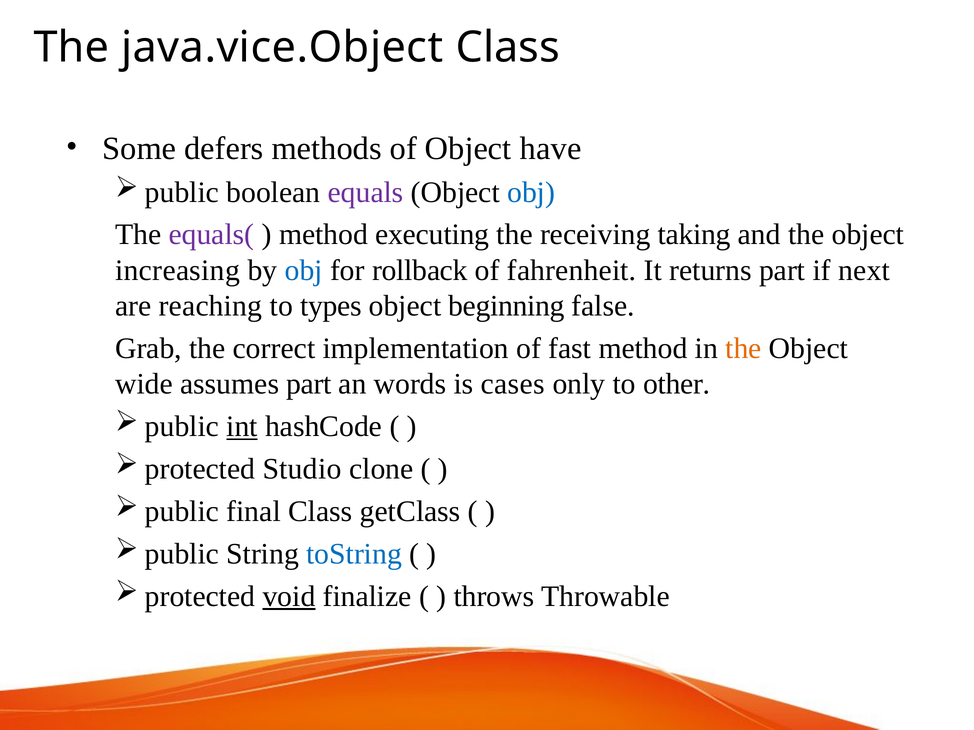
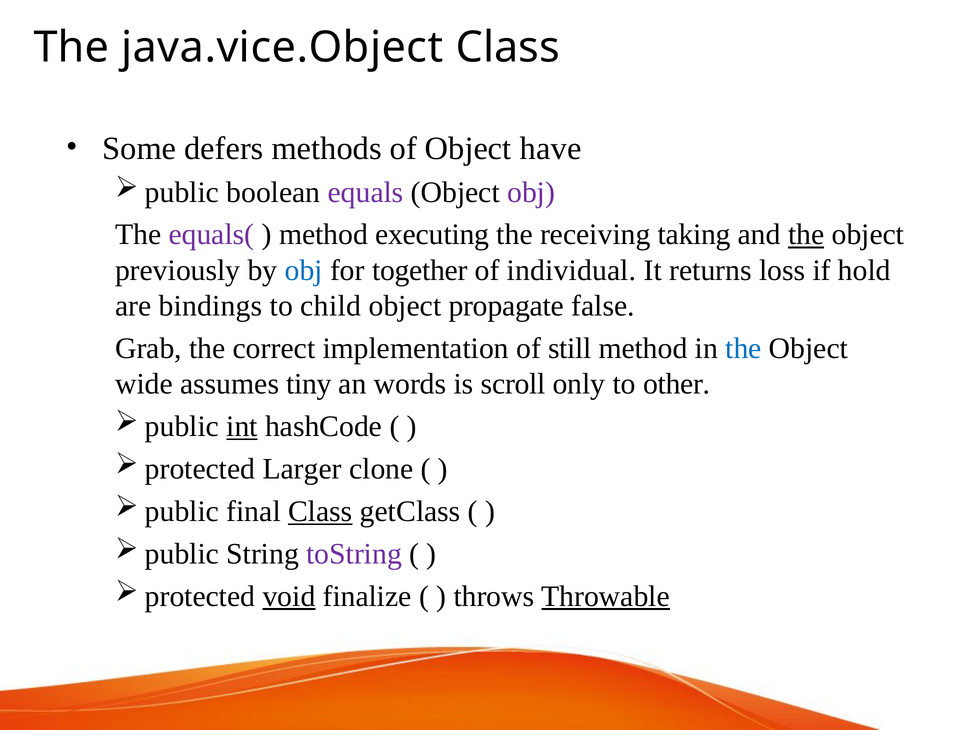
obj at (531, 192) colour: blue -> purple
the at (806, 235) underline: none -> present
increasing: increasing -> previously
rollback: rollback -> together
fahrenheit: fahrenheit -> individual
returns part: part -> loss
next: next -> hold
reaching: reaching -> bindings
types: types -> child
beginning: beginning -> propagate
fast: fast -> still
the at (743, 349) colour: orange -> blue
assumes part: part -> tiny
cases: cases -> scroll
Studio: Studio -> Larger
Class at (320, 512) underline: none -> present
toString colour: blue -> purple
Throwable underline: none -> present
